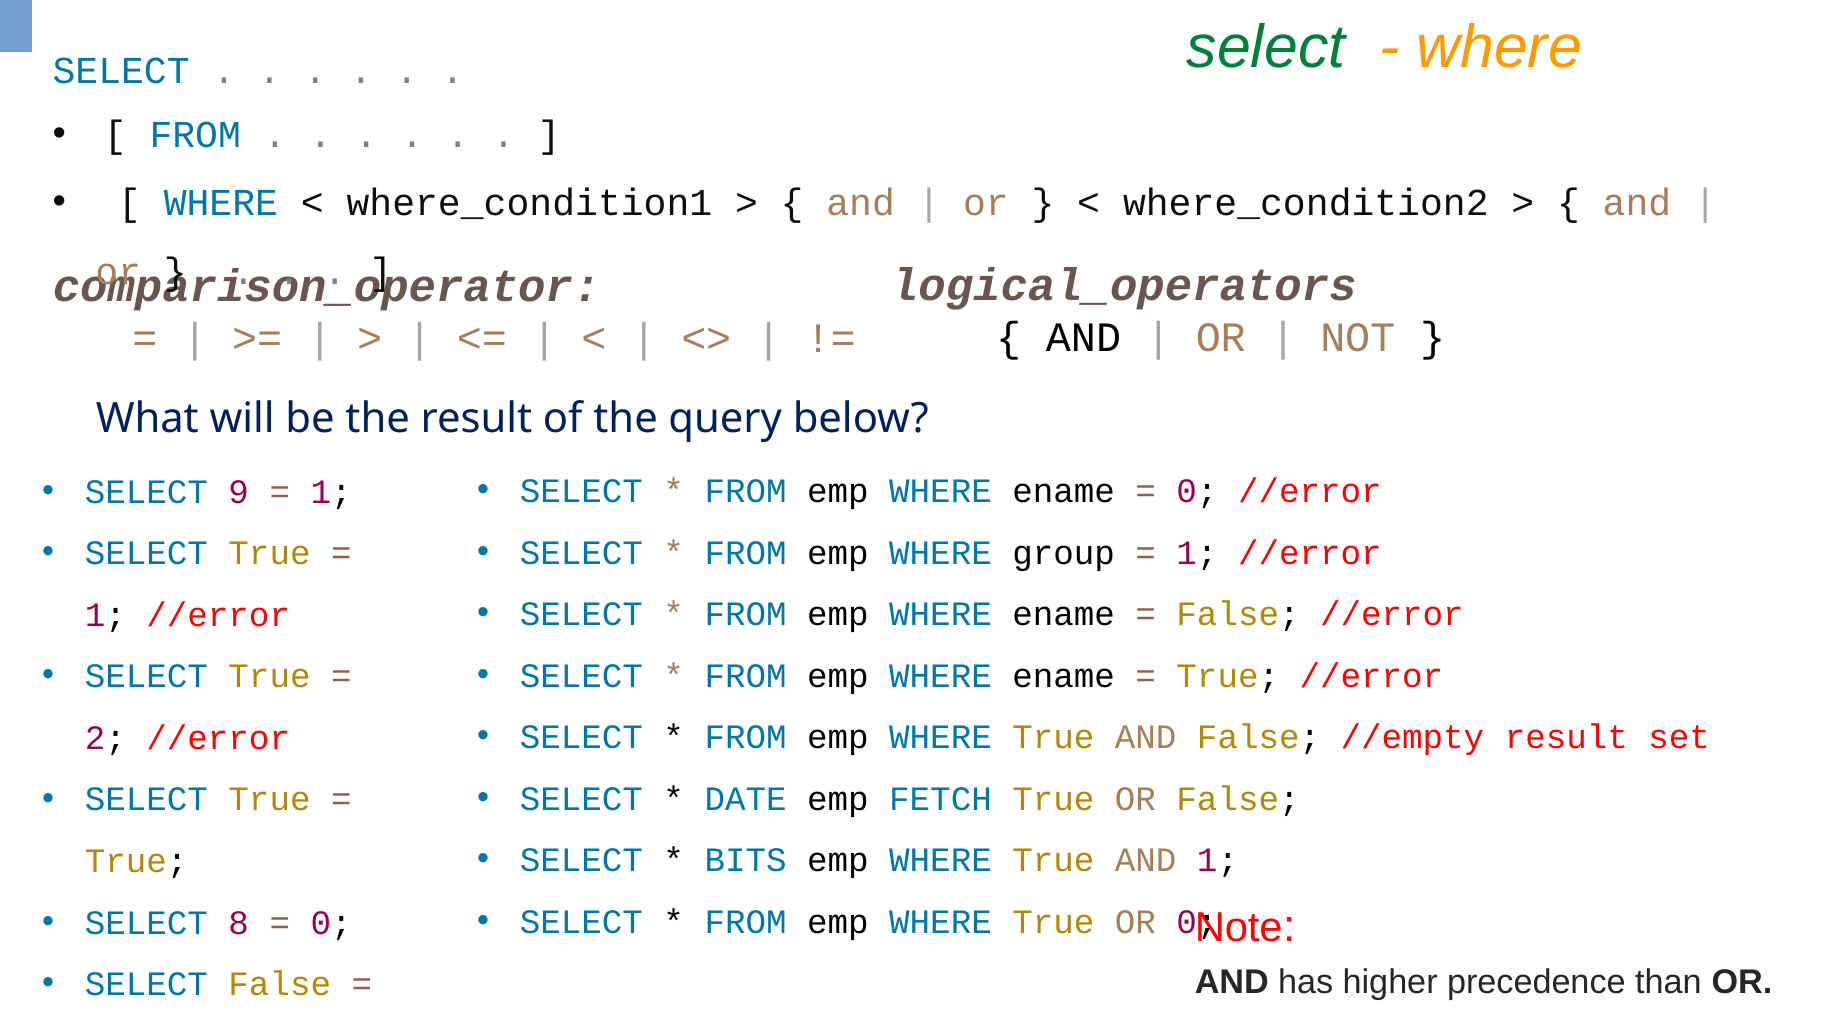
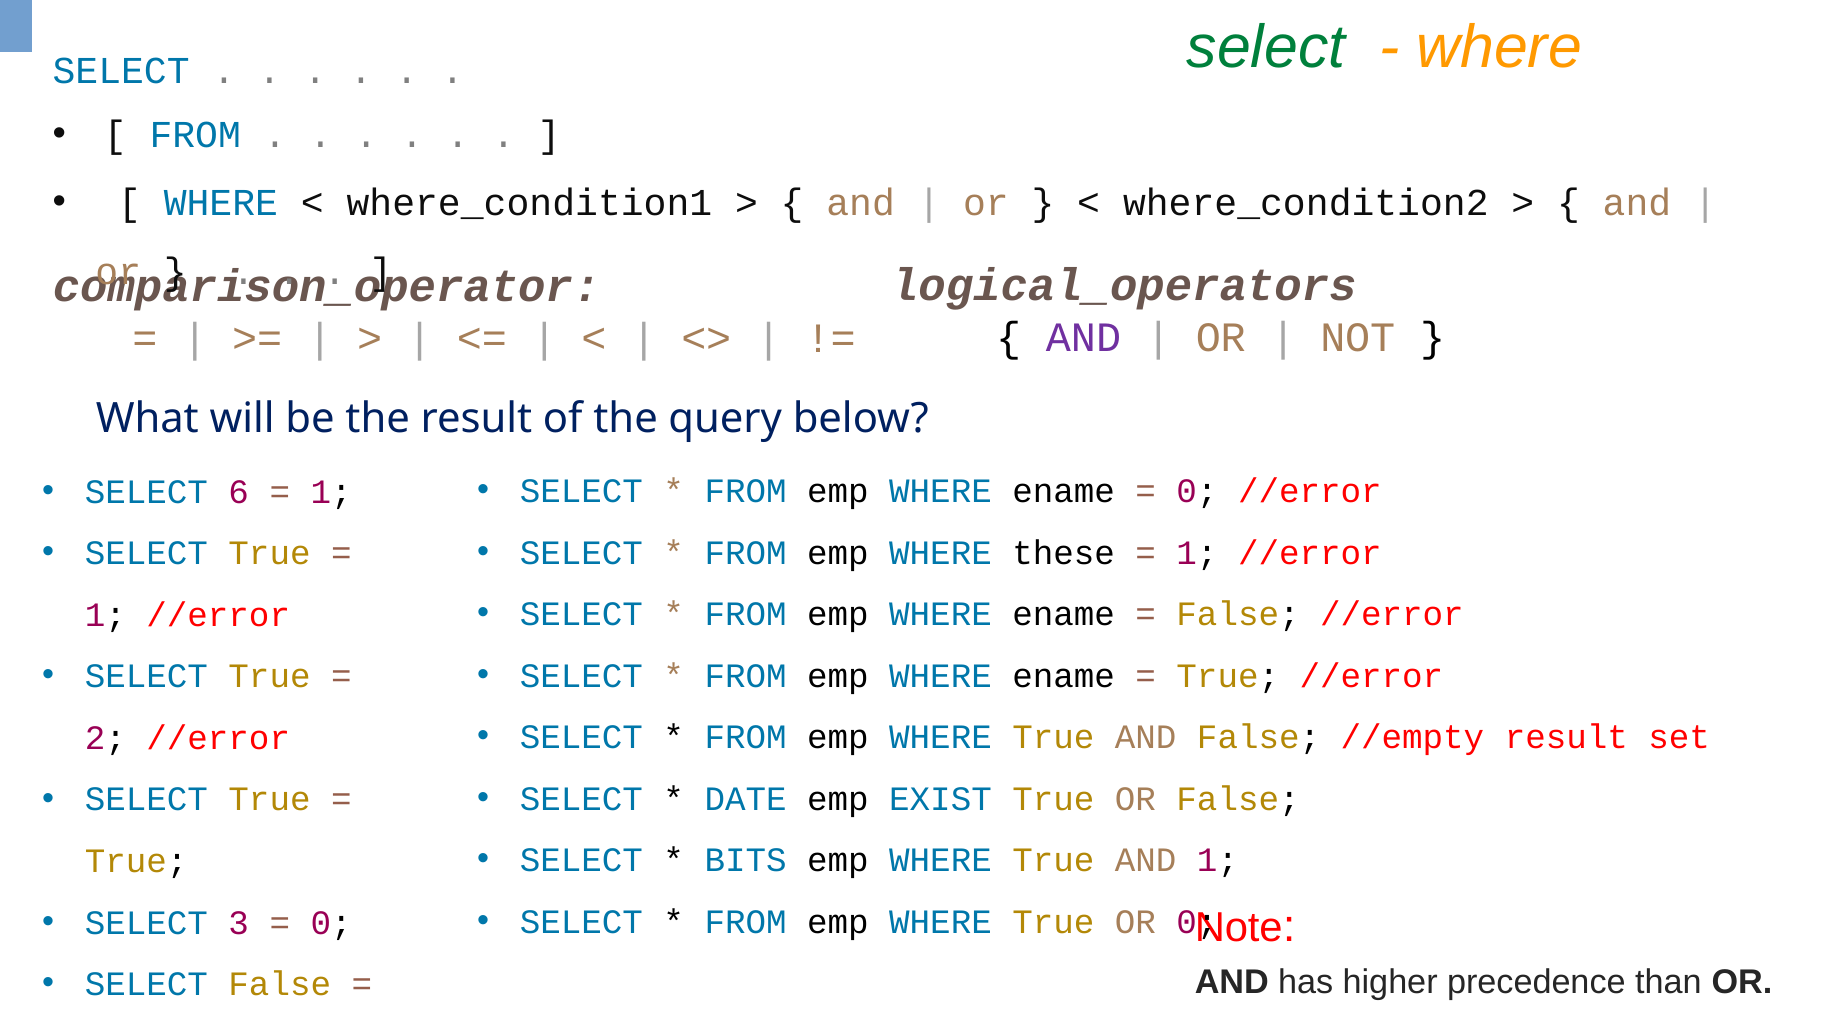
AND at (1083, 338) colour: black -> purple
9: 9 -> 6
group: group -> these
FETCH: FETCH -> EXIST
8: 8 -> 3
